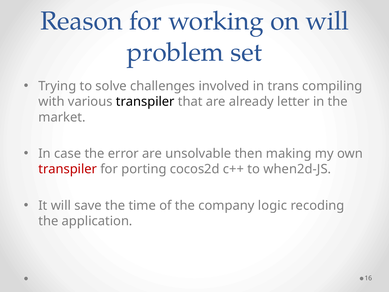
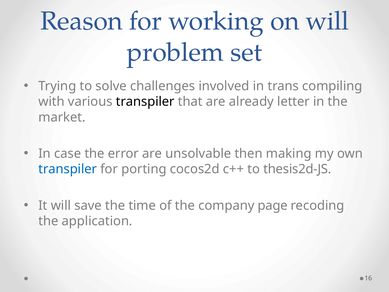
transpiler at (68, 169) colour: red -> blue
when2d-JS: when2d-JS -> thesis2d-JS
logic: logic -> page
